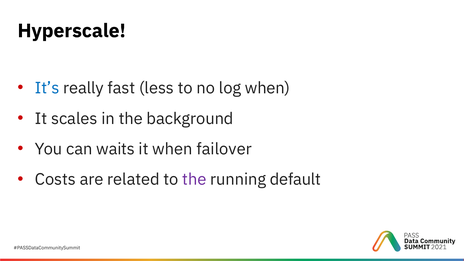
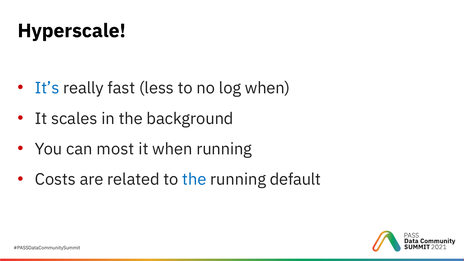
waits: waits -> most
when failover: failover -> running
the at (194, 179) colour: purple -> blue
